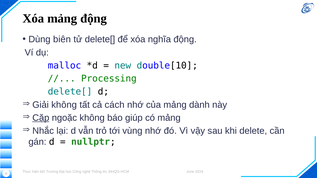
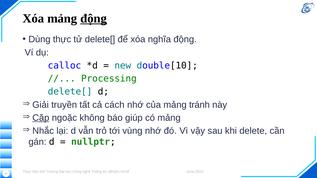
động at (94, 18) underline: none -> present
Dùng biên: biên -> thực
malloc: malloc -> calloc
Giải không: không -> truyền
dành: dành -> tránh
